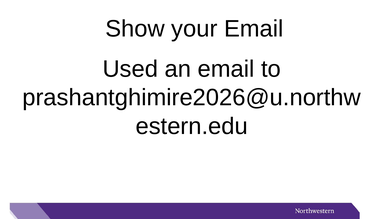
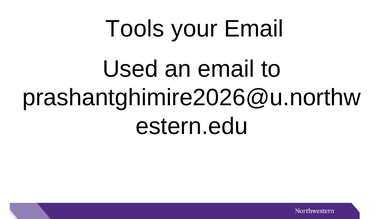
Show: Show -> Tools
